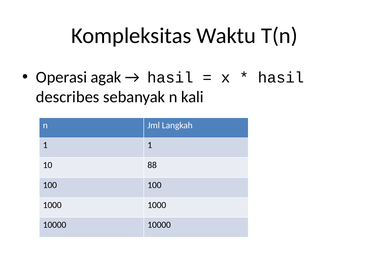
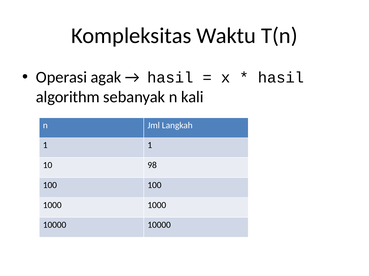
describes: describes -> algorithm
88: 88 -> 98
